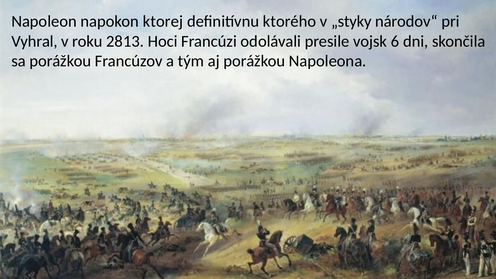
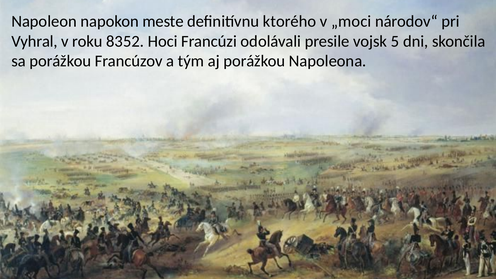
ktorej: ktorej -> meste
„styky: „styky -> „moci
2813: 2813 -> 8352
6: 6 -> 5
